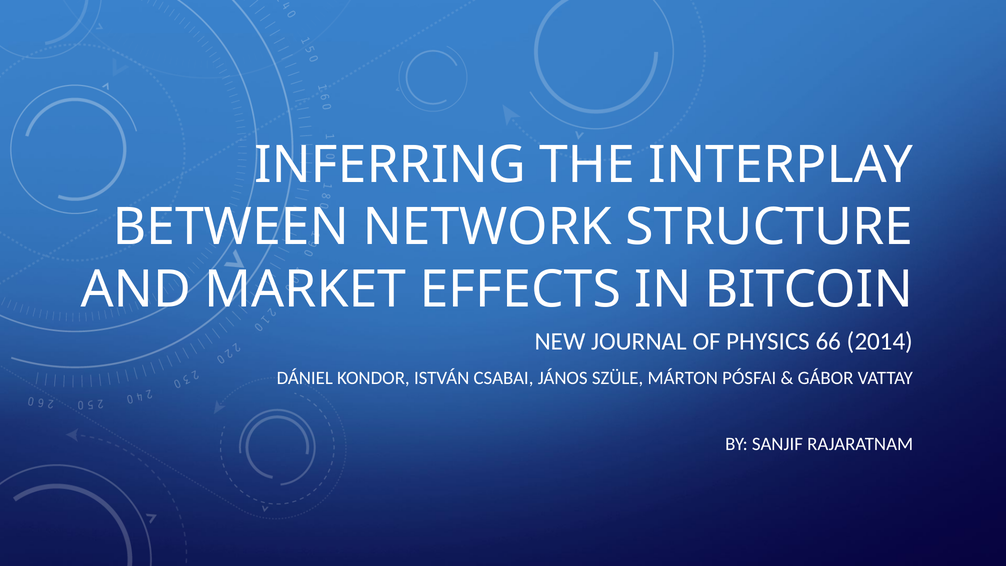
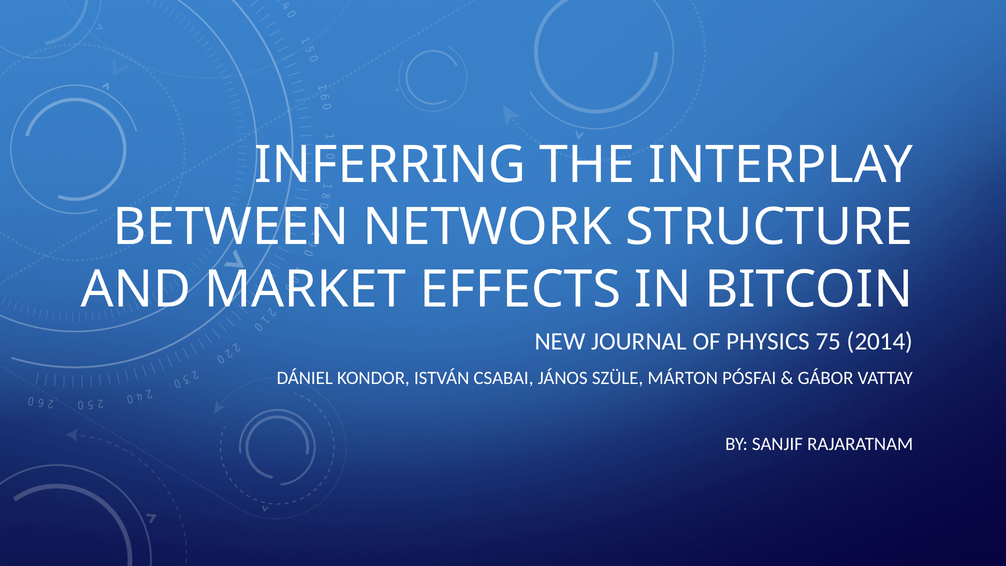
66: 66 -> 75
